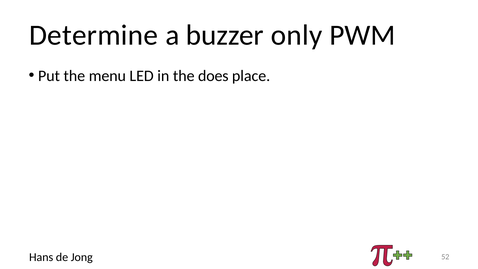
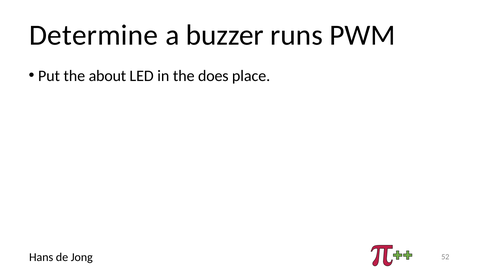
only: only -> runs
menu: menu -> about
